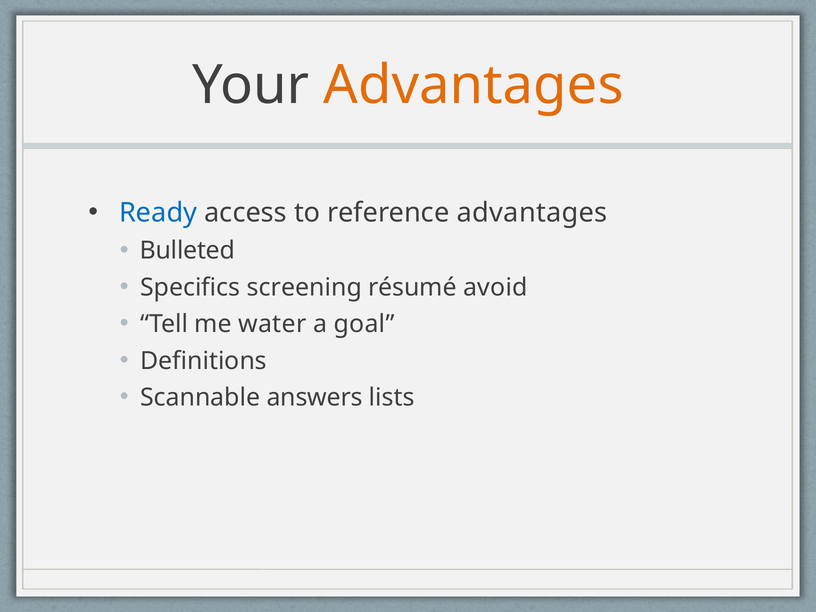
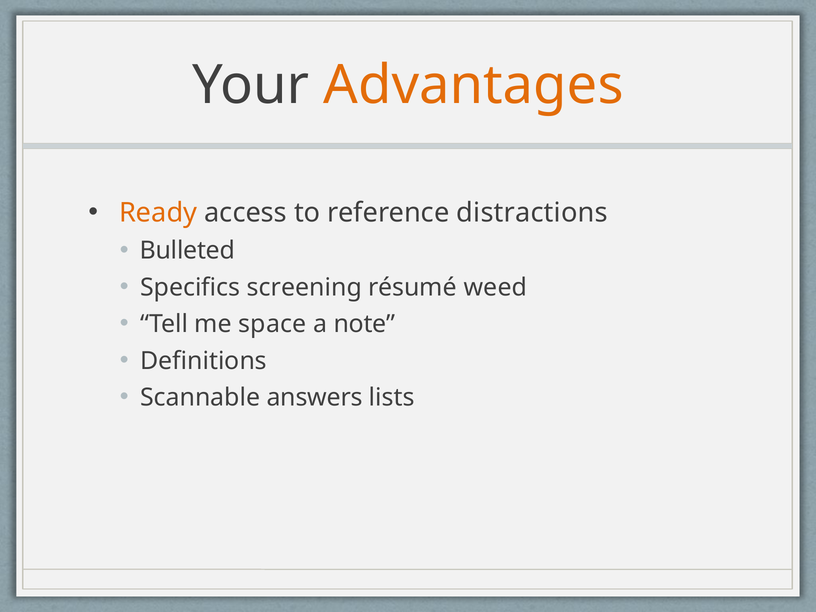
Ready colour: blue -> orange
reference advantages: advantages -> distractions
avoid: avoid -> weed
water: water -> space
goal: goal -> note
